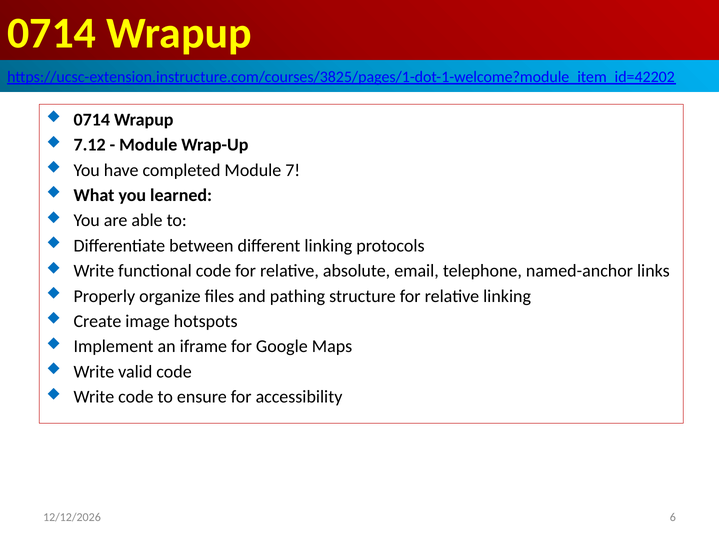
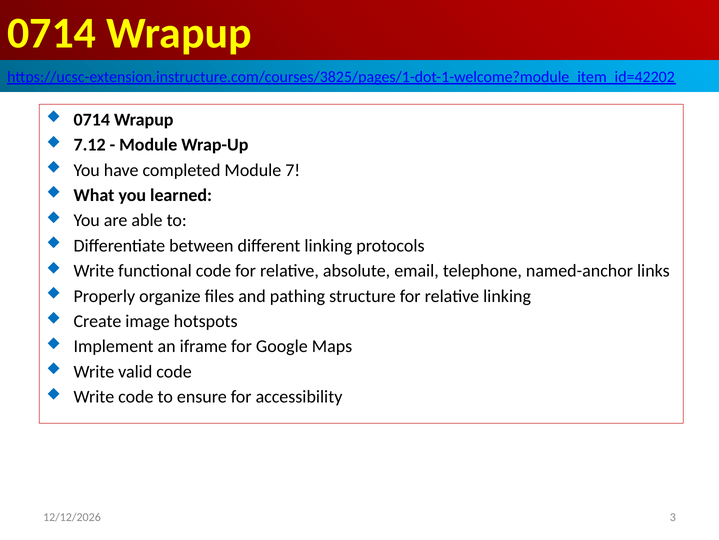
6: 6 -> 3
